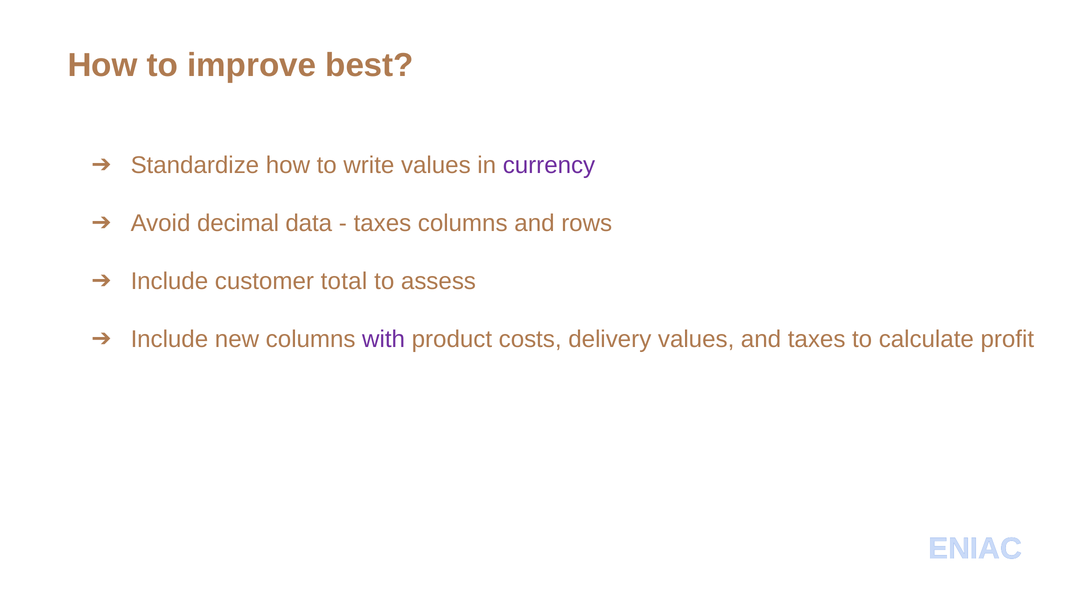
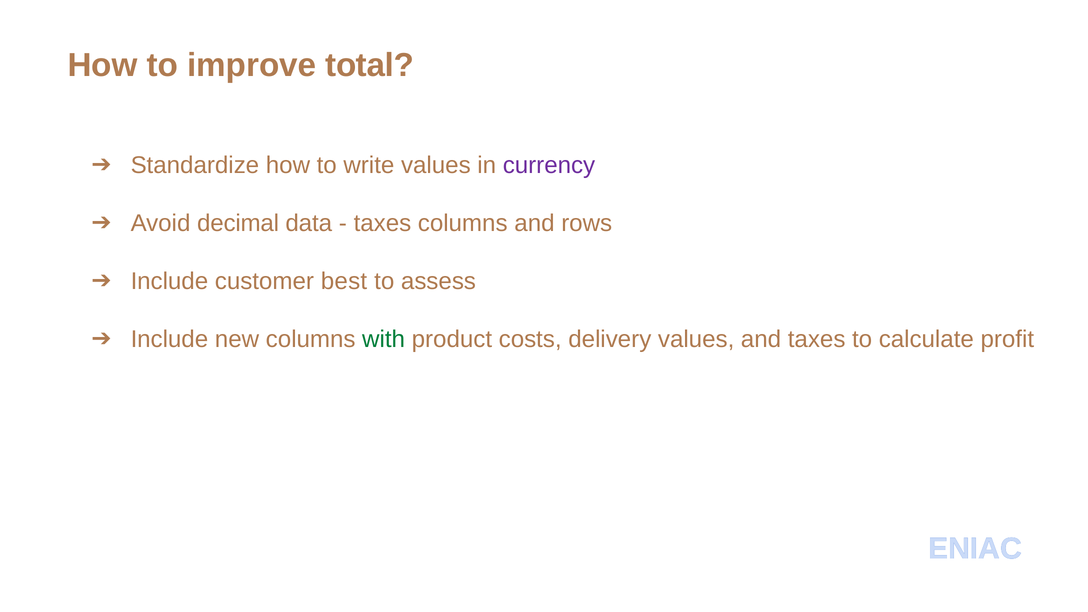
best: best -> total
total: total -> best
with colour: purple -> green
